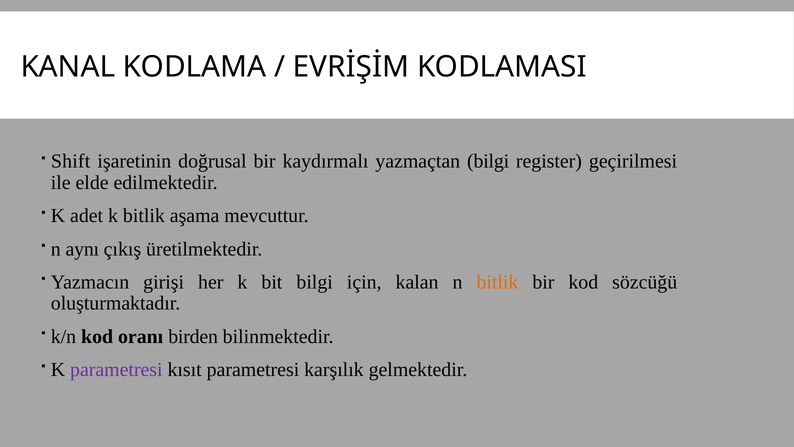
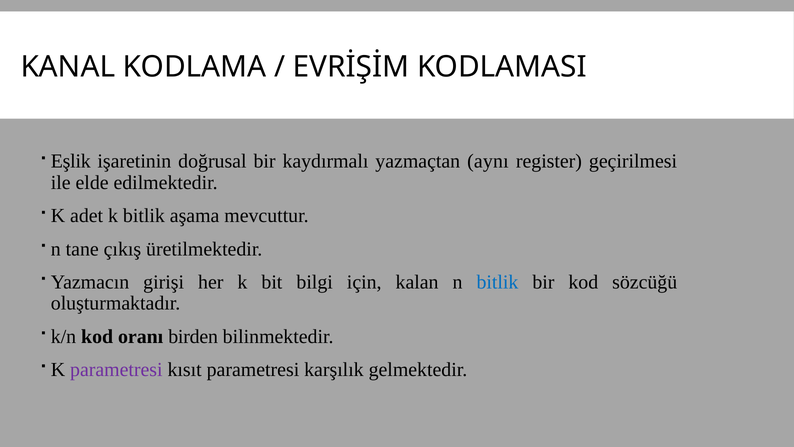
Shift: Shift -> Eşlik
yazmaçtan bilgi: bilgi -> aynı
aynı: aynı -> tane
bitlik at (497, 282) colour: orange -> blue
